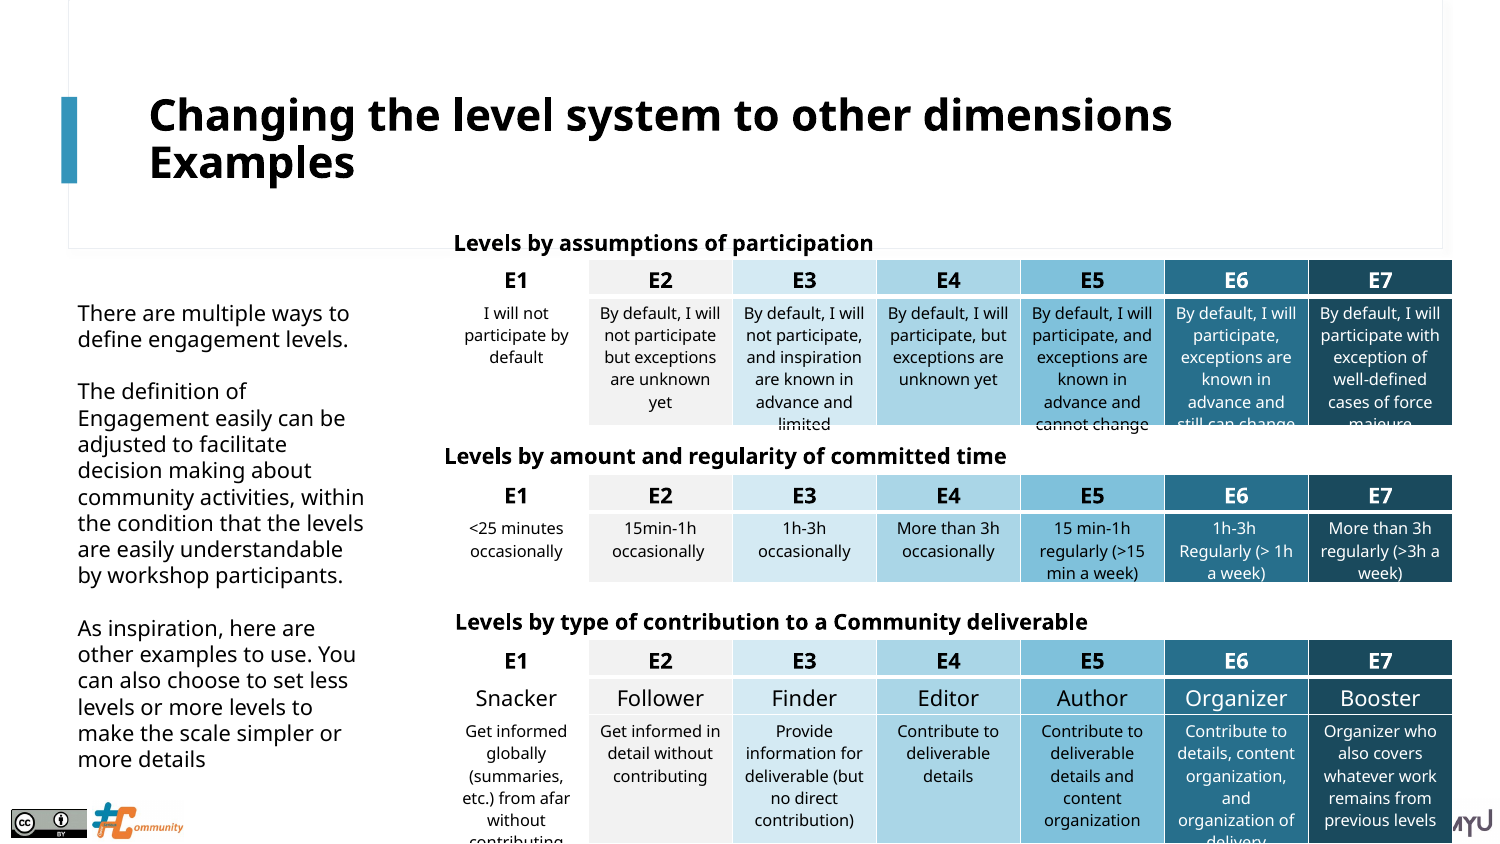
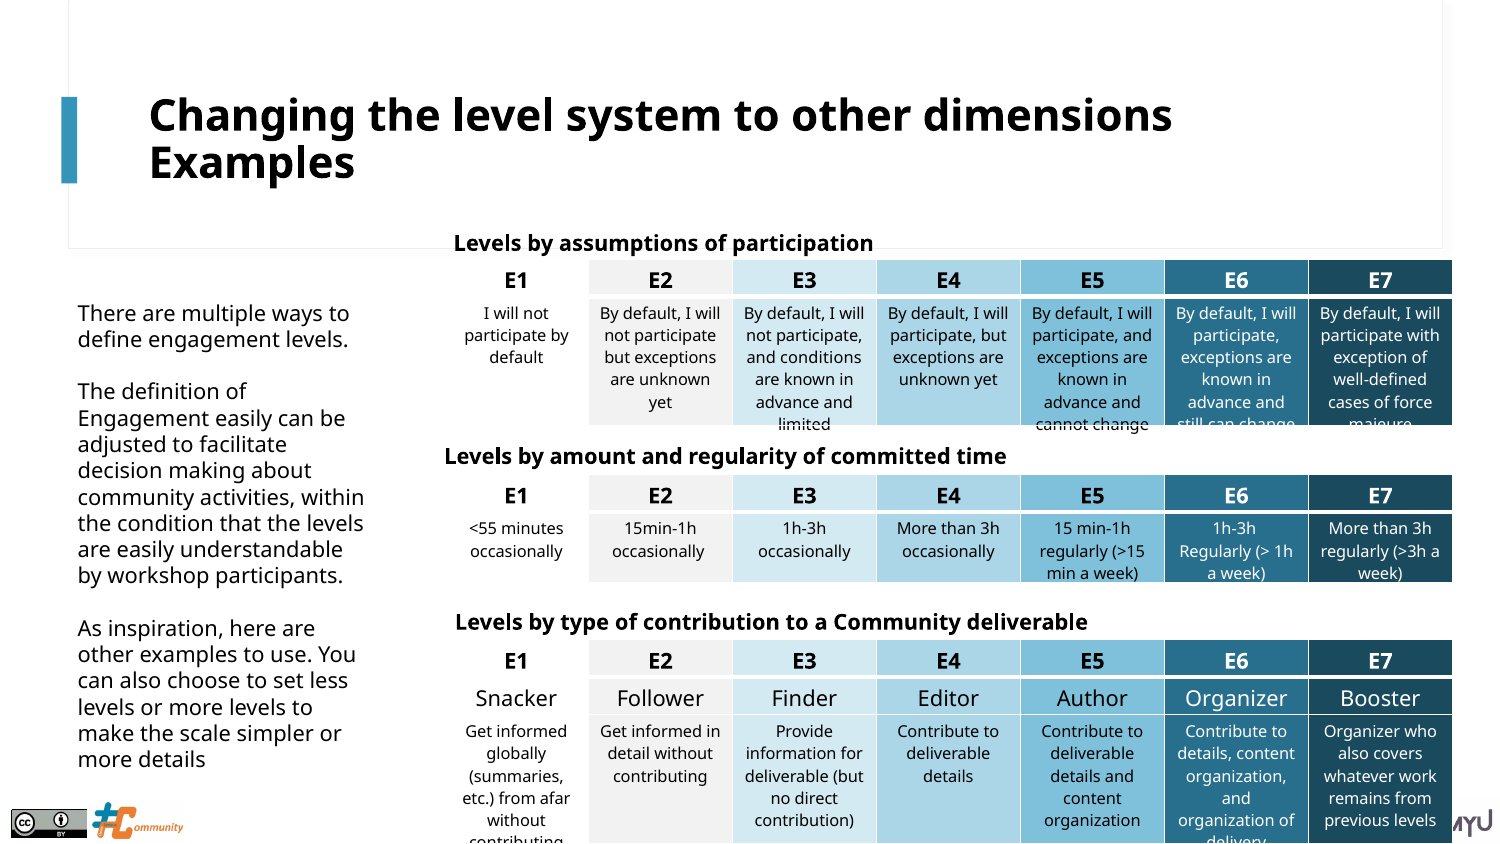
and inspiration: inspiration -> conditions
<25: <25 -> <55
